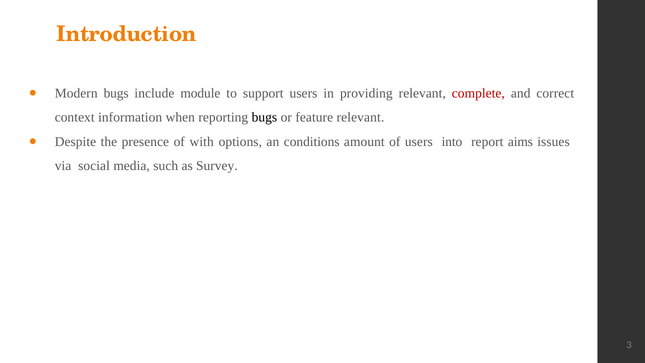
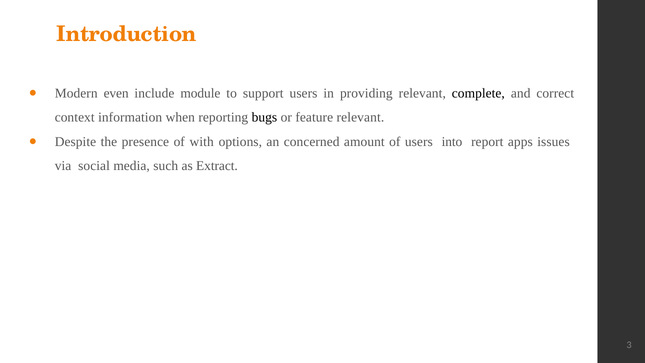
Modern bugs: bugs -> even
complete colour: red -> black
conditions: conditions -> concerned
aims: aims -> apps
Survey: Survey -> Extract
